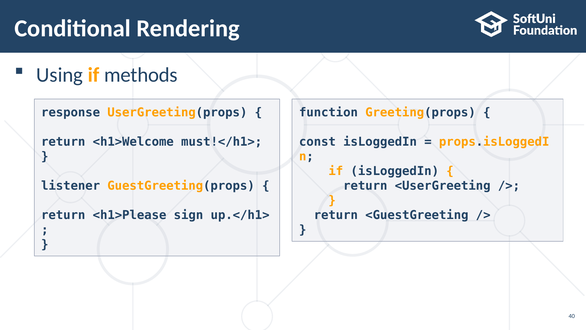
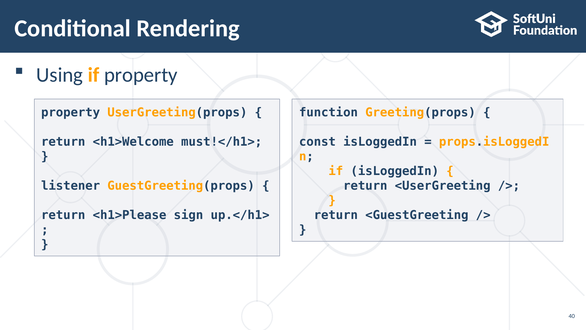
if methods: methods -> property
response at (71, 112): response -> property
